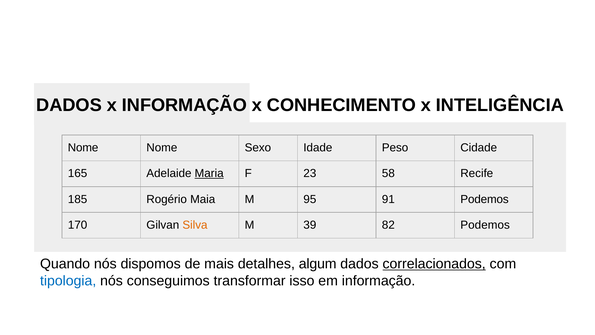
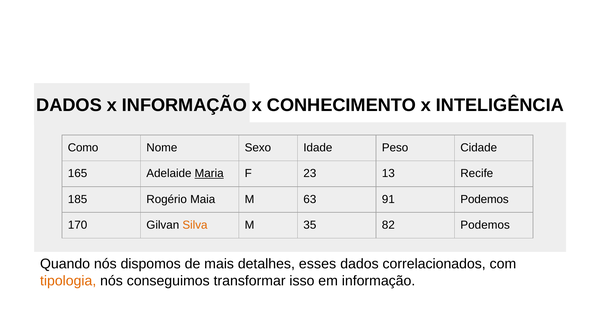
Nome at (83, 148): Nome -> Como
58: 58 -> 13
95: 95 -> 63
39: 39 -> 35
algum: algum -> esses
correlacionados underline: present -> none
tipologia colour: blue -> orange
